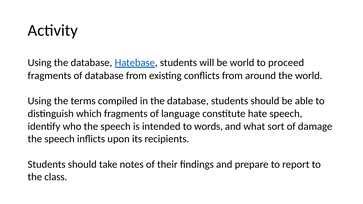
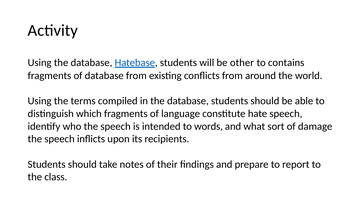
be world: world -> other
proceed: proceed -> contains
